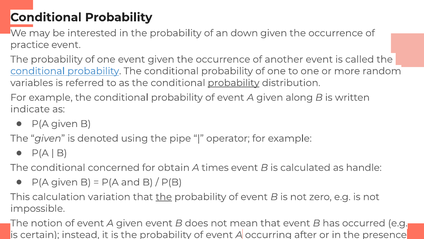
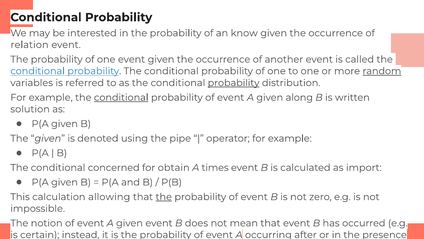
down: down -> know
practice: practice -> relation
random underline: none -> present
conditional at (121, 97) underline: none -> present
indicate: indicate -> solution
handle: handle -> import
variation: variation -> allowing
